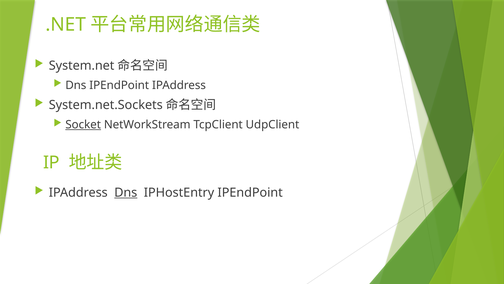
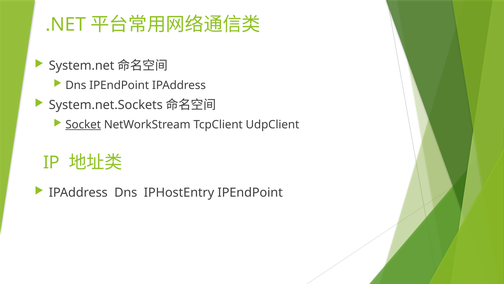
Dns at (126, 192) underline: present -> none
